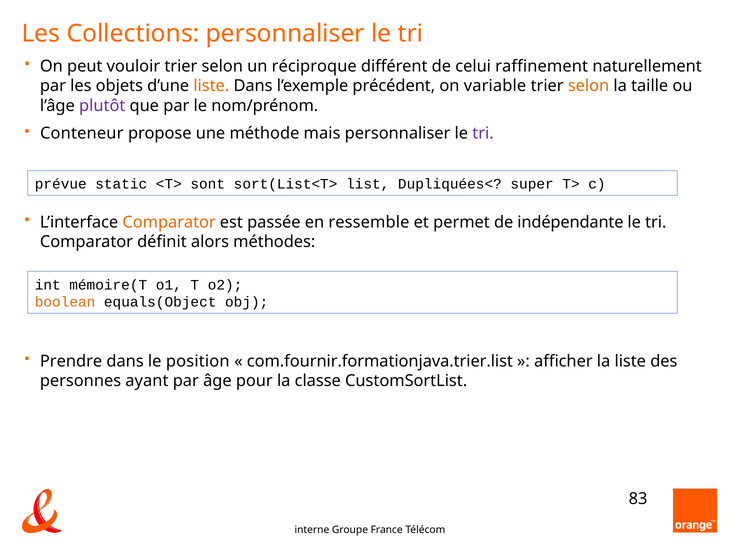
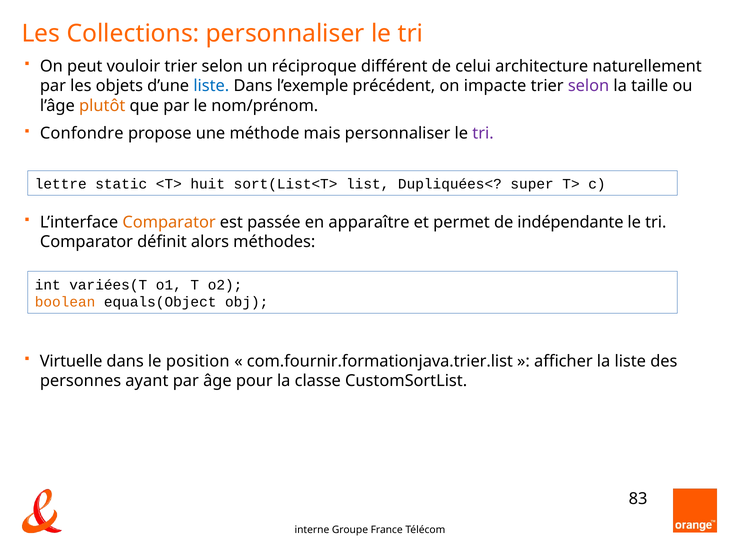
raffinement: raffinement -> architecture
liste at (211, 86) colour: orange -> blue
variable: variable -> impacte
selon at (589, 86) colour: orange -> purple
plutôt colour: purple -> orange
Conteneur: Conteneur -> Confondre
prévue: prévue -> lettre
sont: sont -> huit
ressemble: ressemble -> apparaître
mémoire(T: mémoire(T -> variées(T
Prendre: Prendre -> Virtuelle
